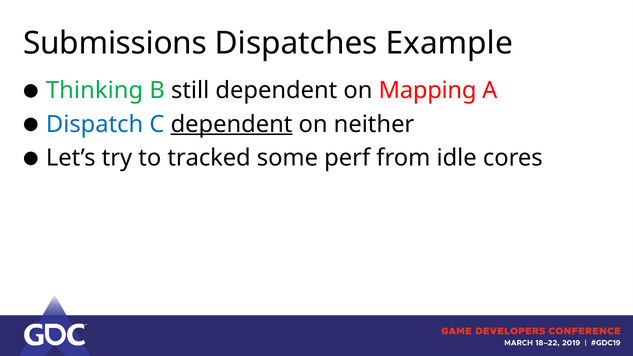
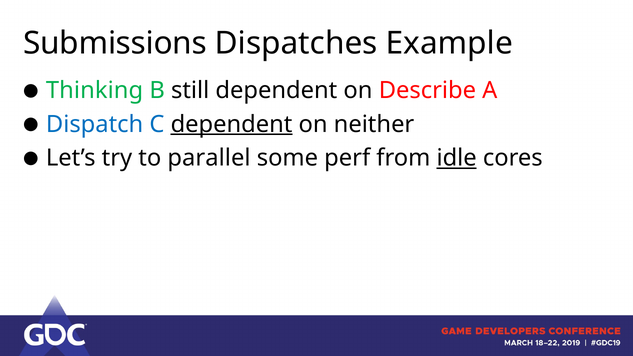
Mapping: Mapping -> Describe
tracked: tracked -> parallel
idle underline: none -> present
